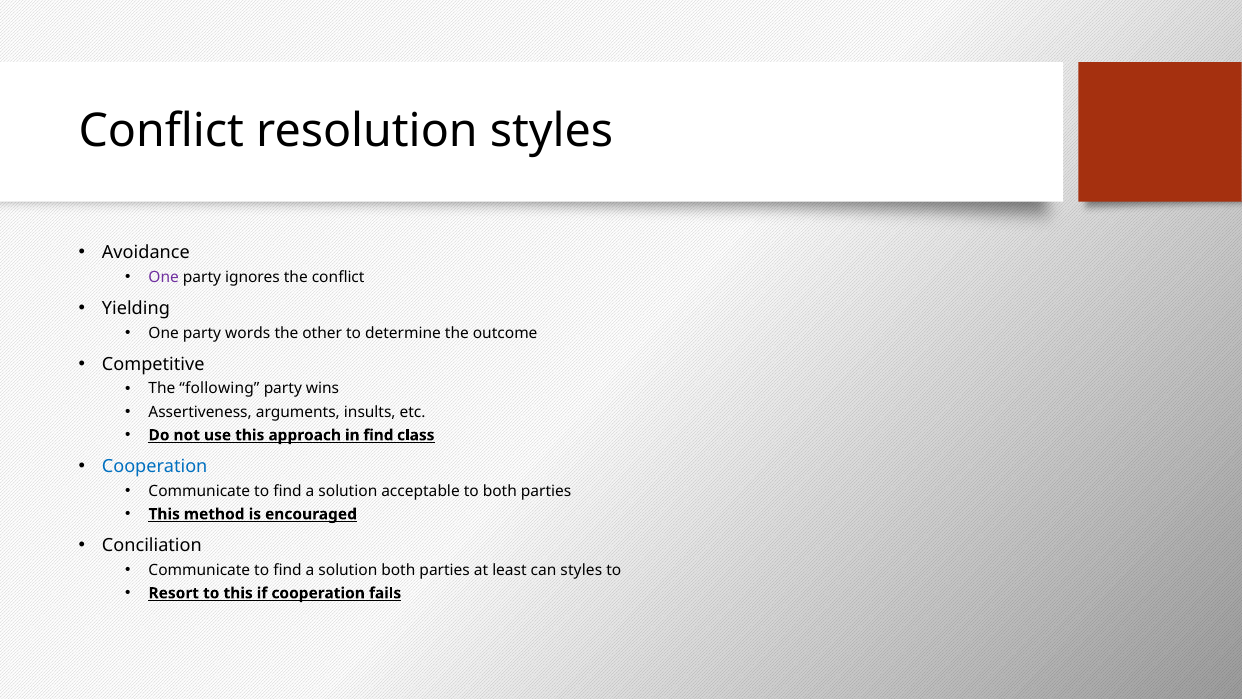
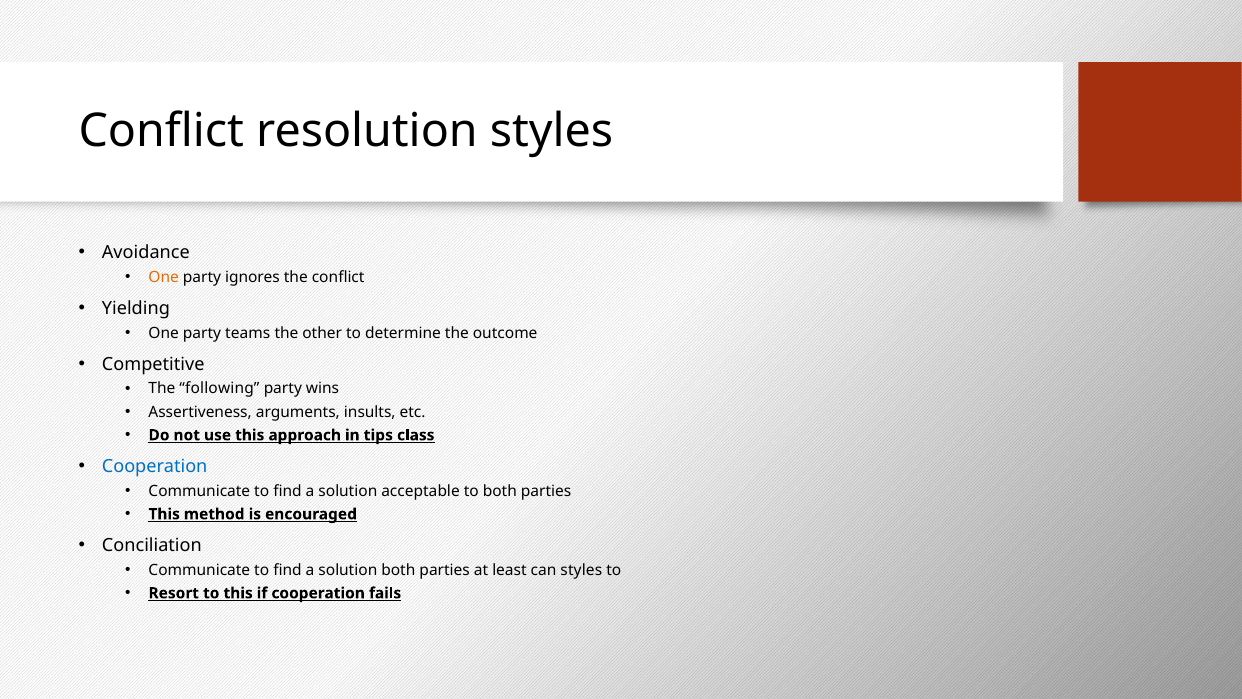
One at (164, 277) colour: purple -> orange
words: words -> teams
in find: find -> tips
